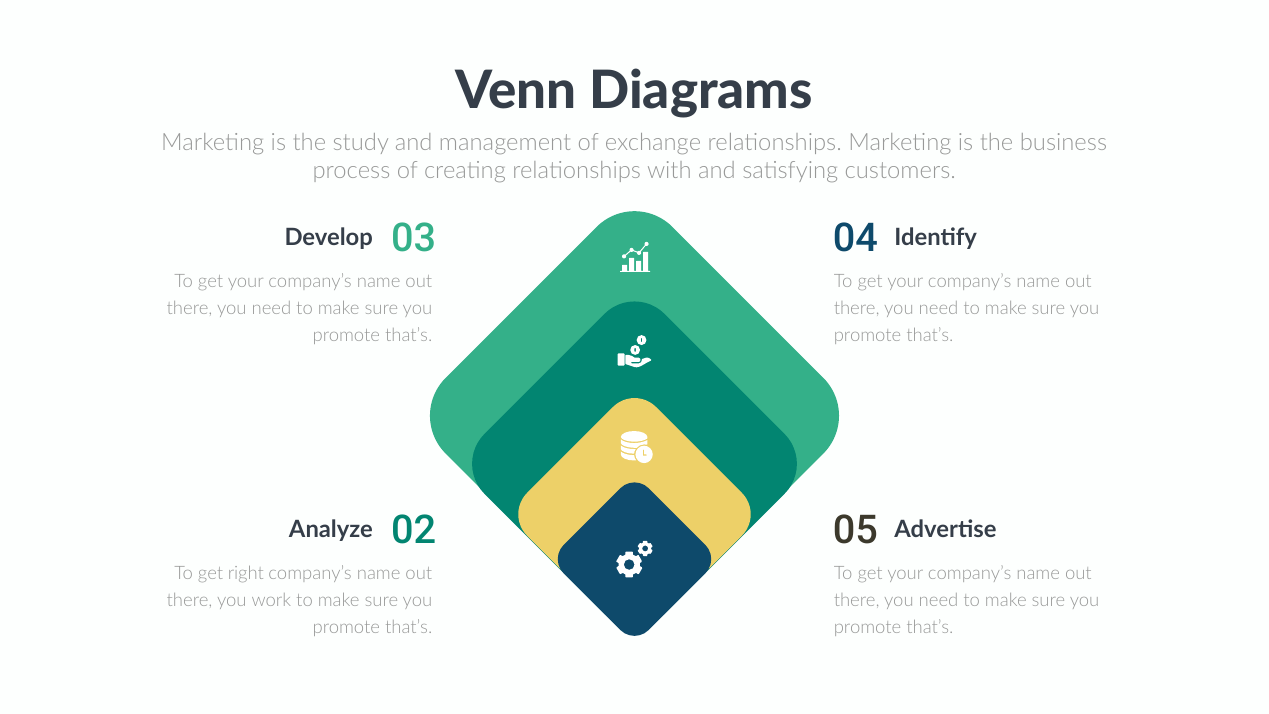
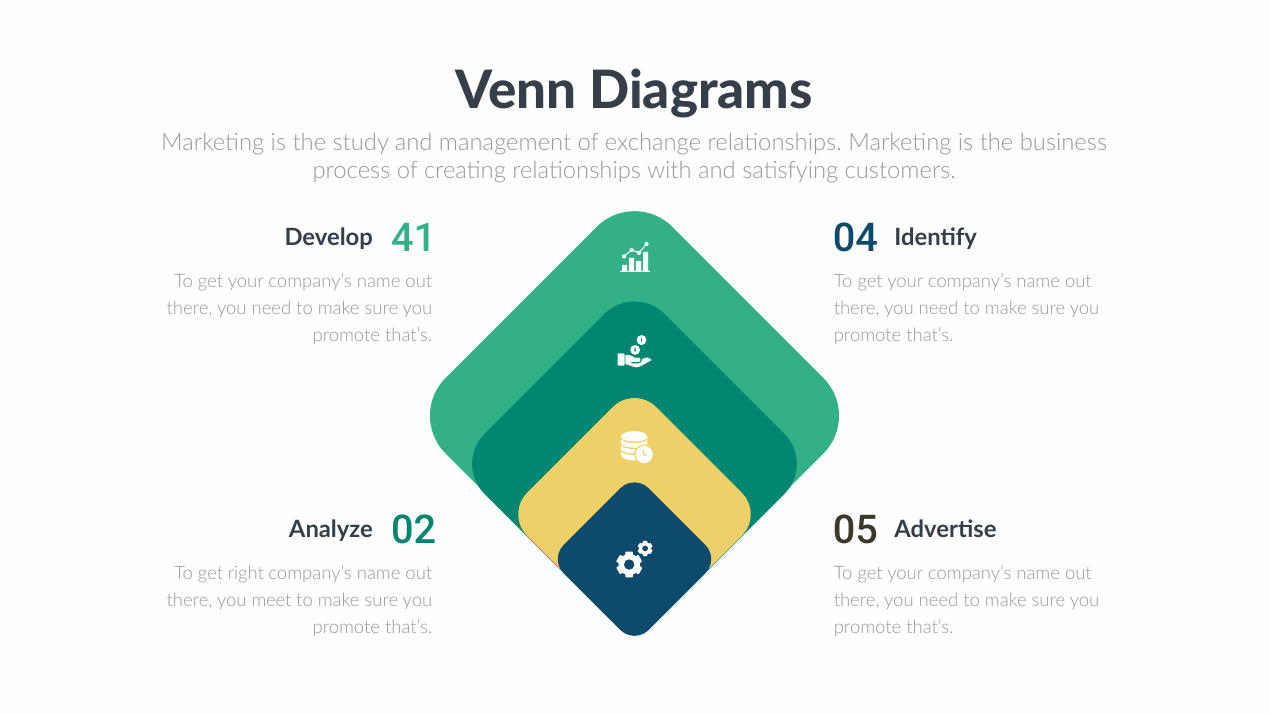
03: 03 -> 41
work: work -> meet
